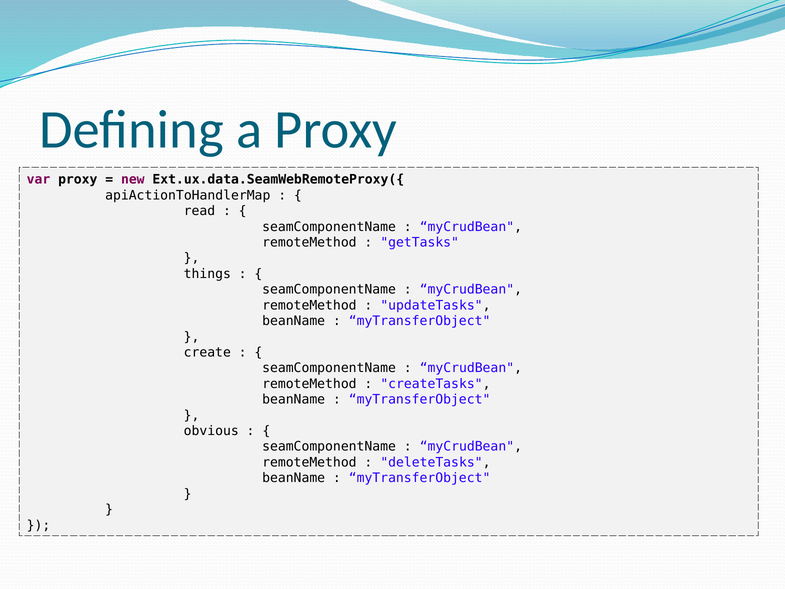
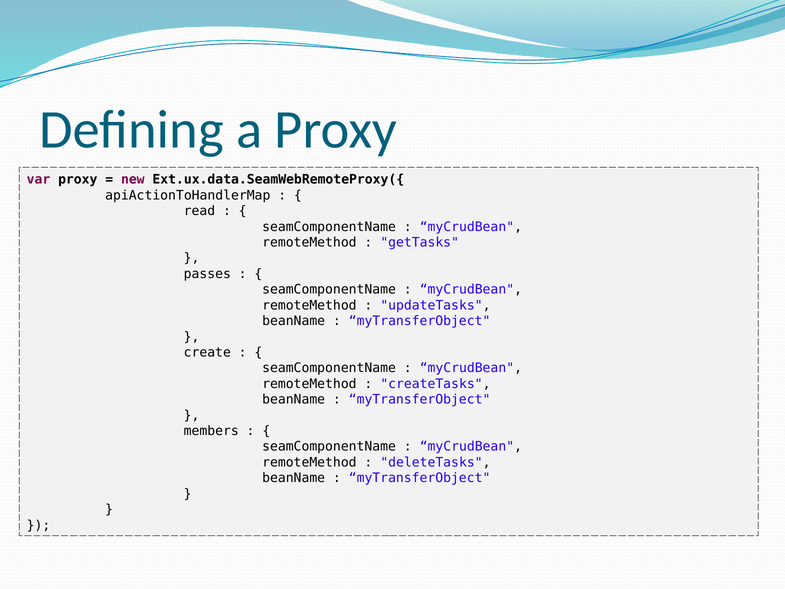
things: things -> passes
obvious: obvious -> members
